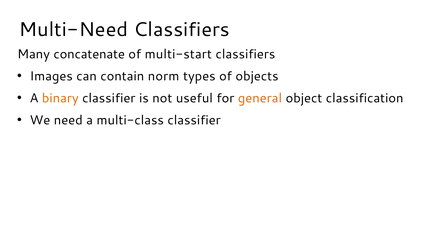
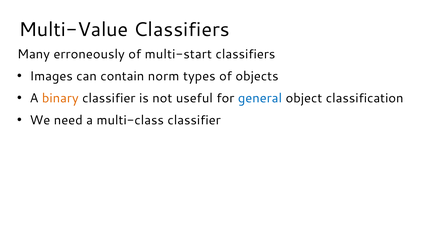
Multi-Need: Multi-Need -> Multi-Value
concatenate: concatenate -> erroneously
general colour: orange -> blue
